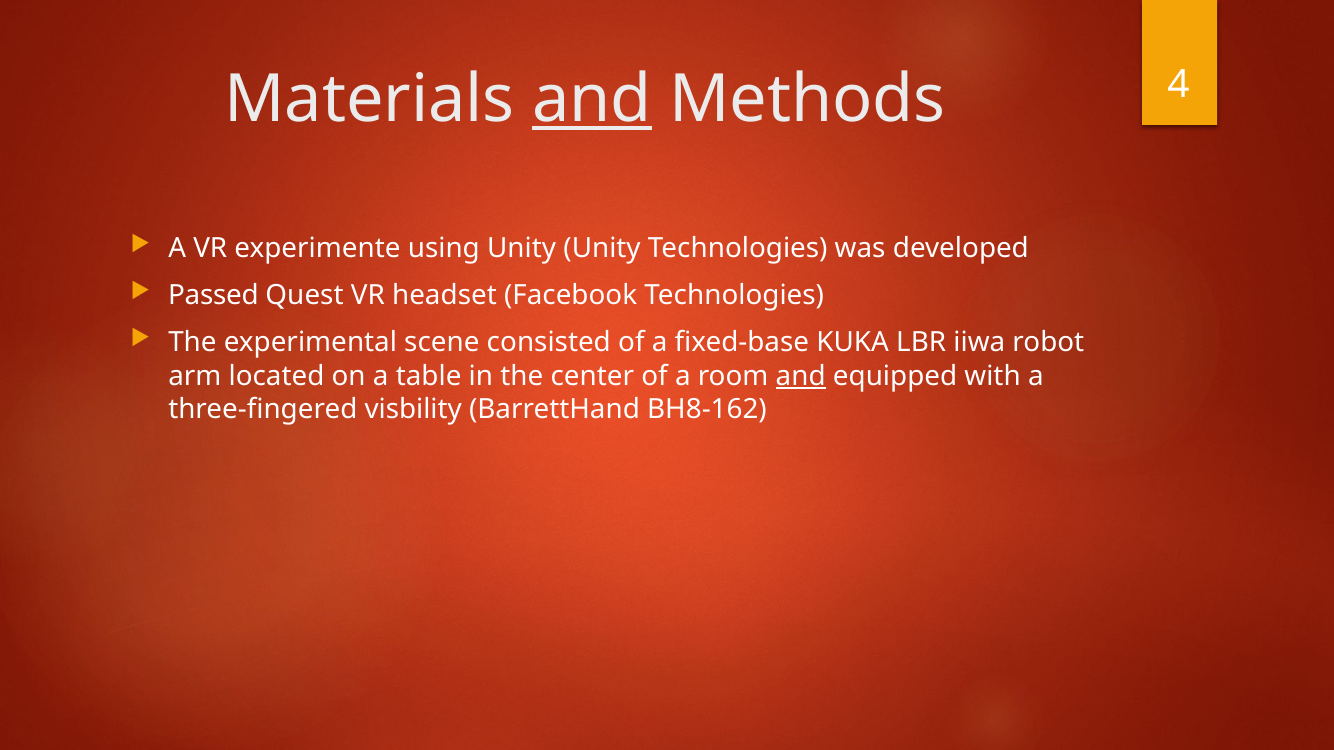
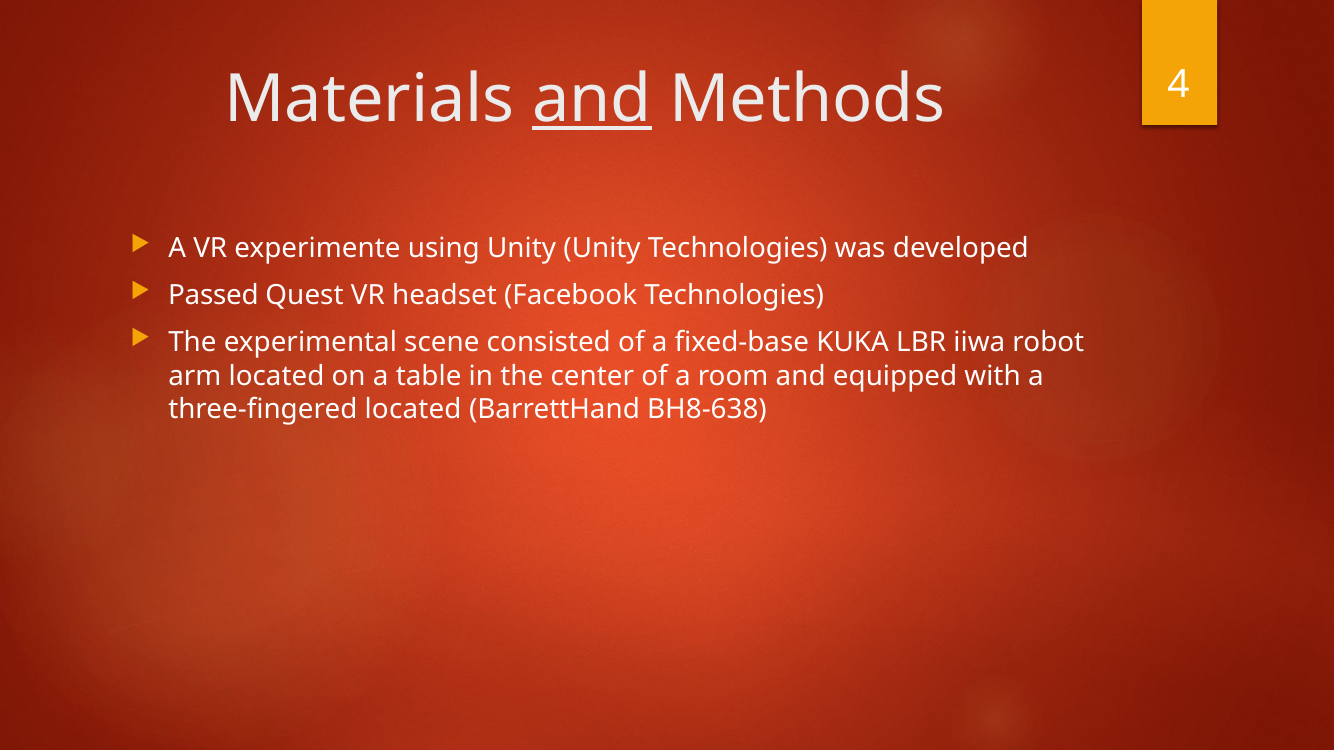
and at (801, 376) underline: present -> none
three-fingered visbility: visbility -> located
BH8-162: BH8-162 -> BH8-638
